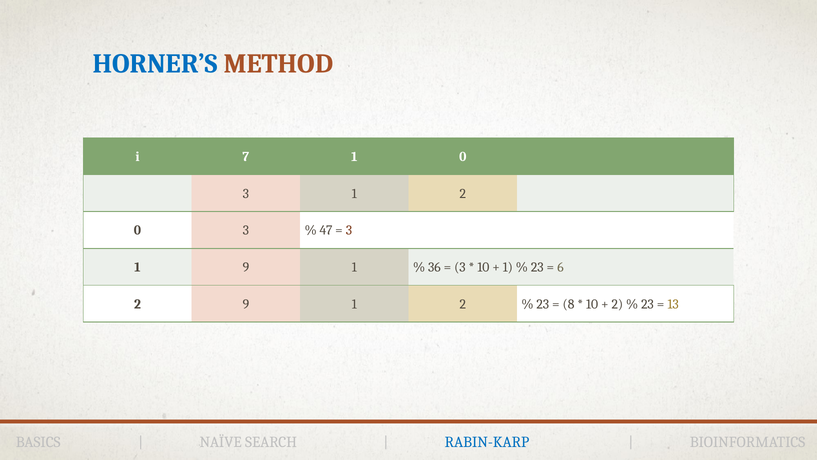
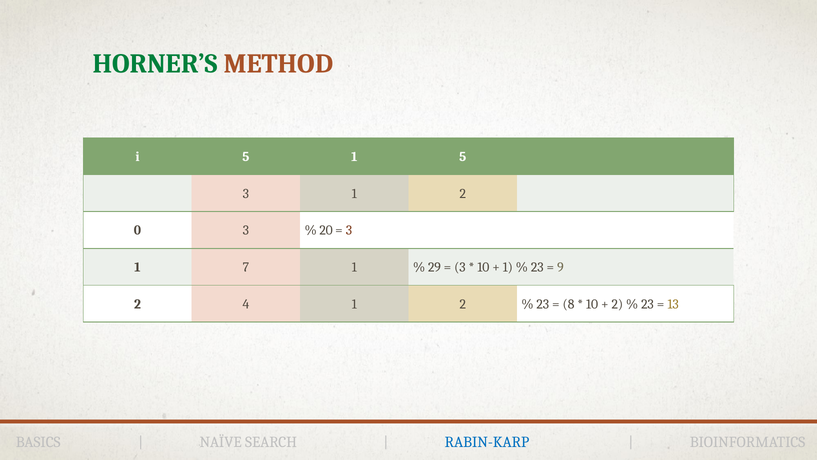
HORNER’S colour: blue -> green
i 7: 7 -> 5
1 0: 0 -> 5
47: 47 -> 20
1 9: 9 -> 7
36: 36 -> 29
6: 6 -> 9
2 9: 9 -> 4
